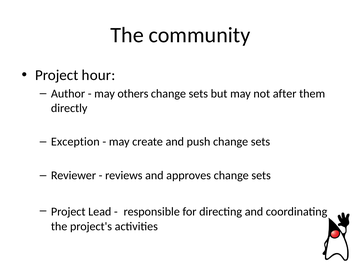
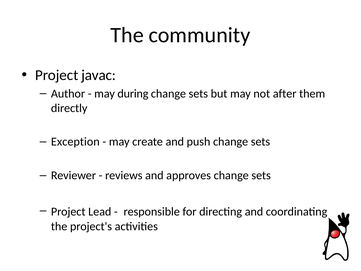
hour: hour -> javac
others: others -> during
